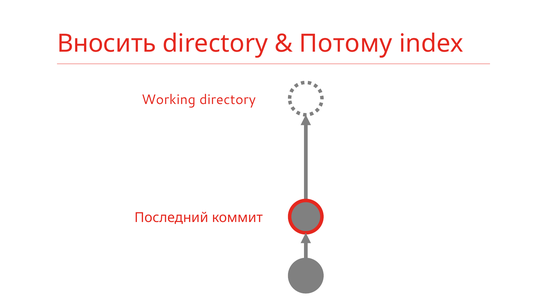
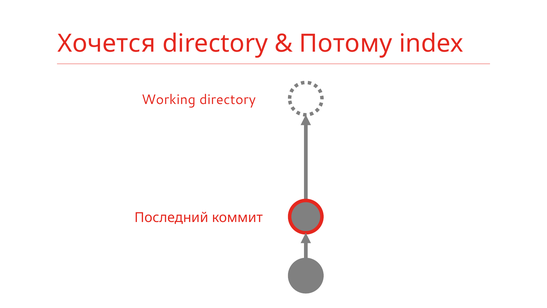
Вносить: Вносить -> Хочется
